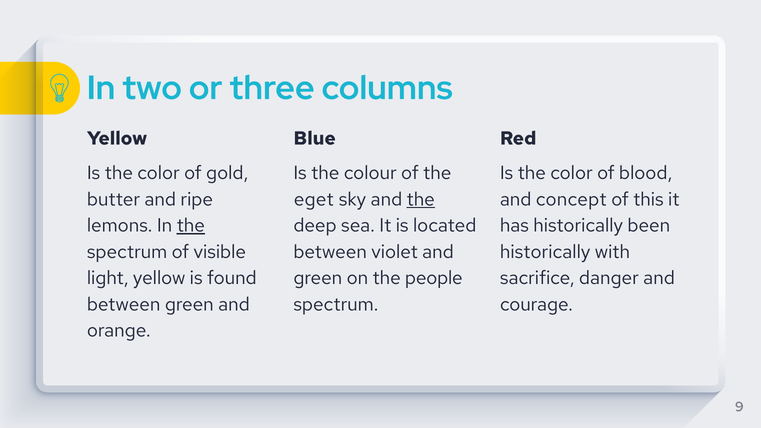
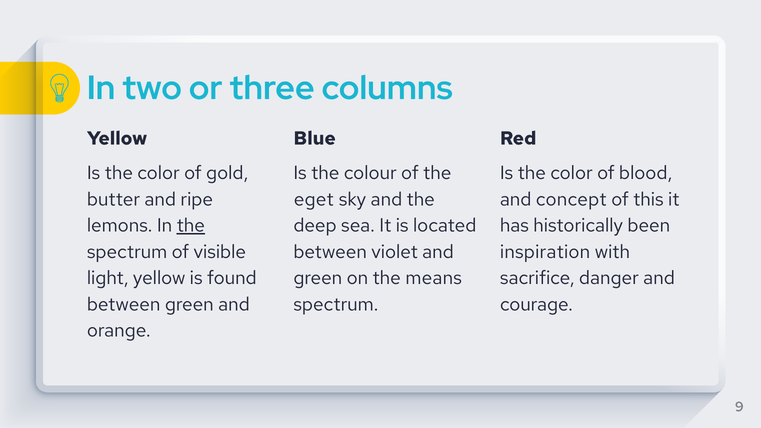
the at (421, 199) underline: present -> none
historically at (545, 252): historically -> inspiration
people: people -> means
